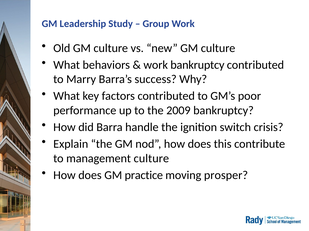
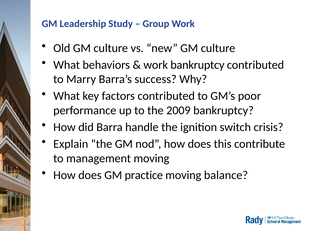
management culture: culture -> moving
prosper: prosper -> balance
